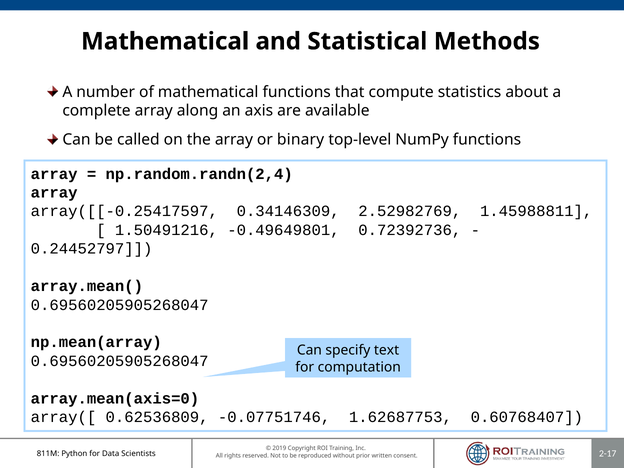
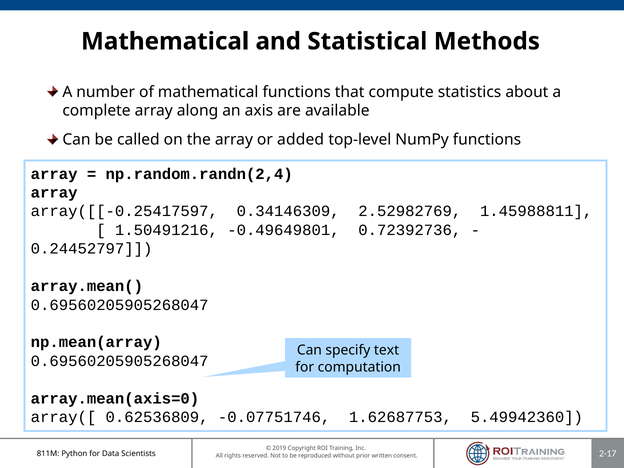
binary: binary -> added
0.60768407: 0.60768407 -> 5.49942360
